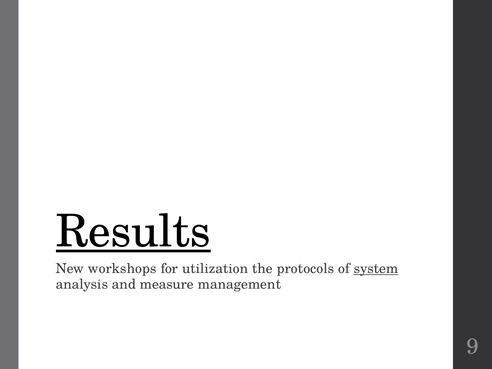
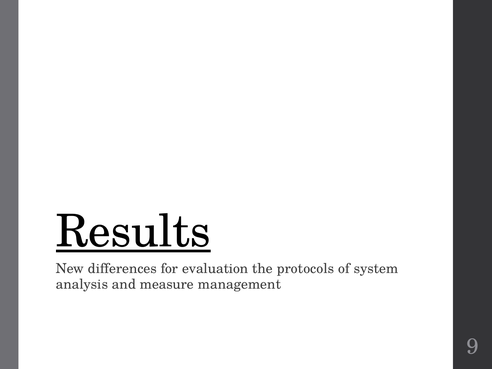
workshops: workshops -> differences
utilization: utilization -> evaluation
system underline: present -> none
